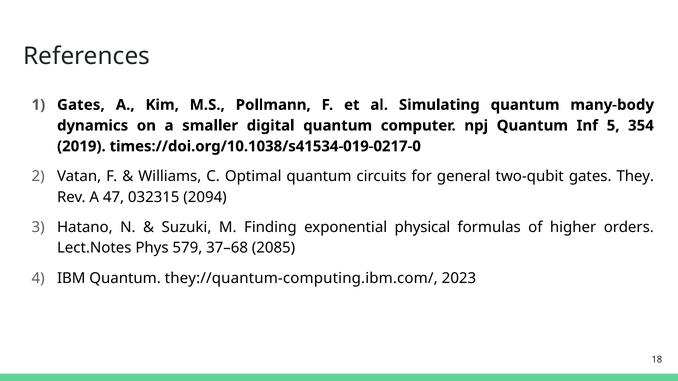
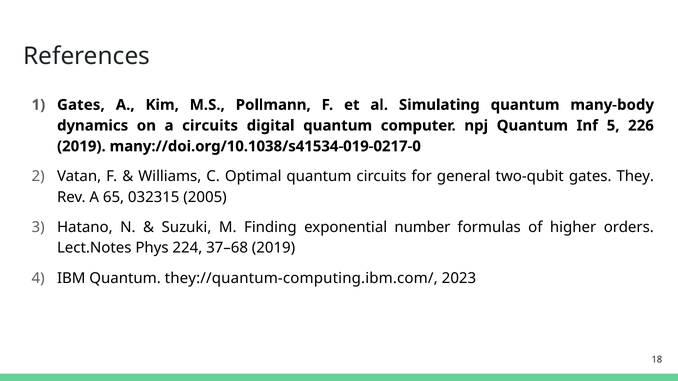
a smaller: smaller -> circuits
354: 354 -> 226
times://doi.org/10.1038/s41534-019-0217-0: times://doi.org/10.1038/s41534-019-0217-0 -> many://doi.org/10.1038/s41534-019-0217-0
47: 47 -> 65
2094: 2094 -> 2005
physical: physical -> number
579: 579 -> 224
37–68 2085: 2085 -> 2019
